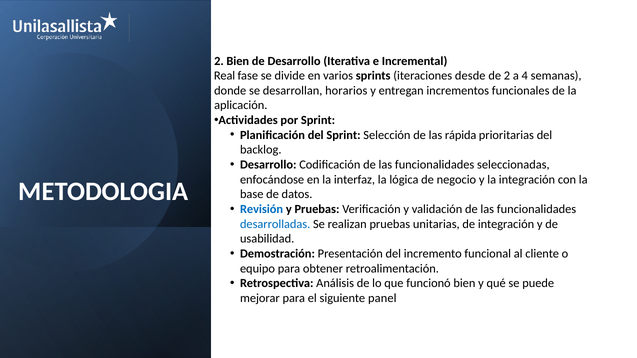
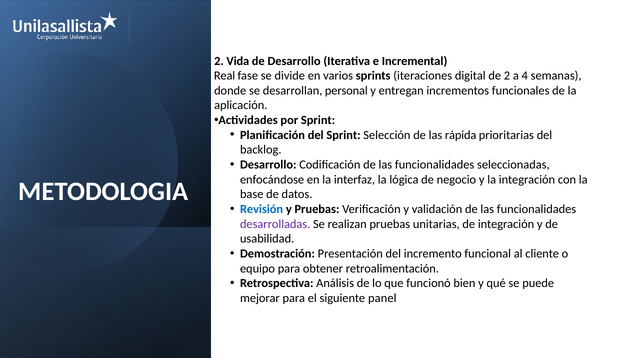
2 Bien: Bien -> Vida
desde: desde -> digital
horarios: horarios -> personal
desarrolladas colour: blue -> purple
